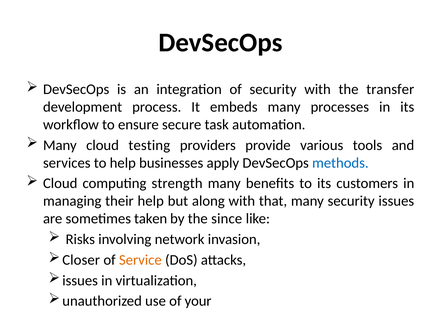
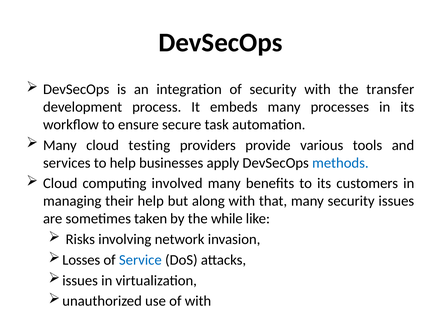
strength: strength -> involved
since: since -> while
Closer: Closer -> Losses
Service colour: orange -> blue
of your: your -> with
